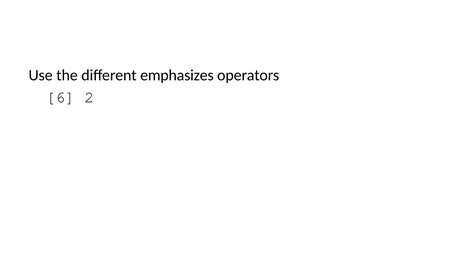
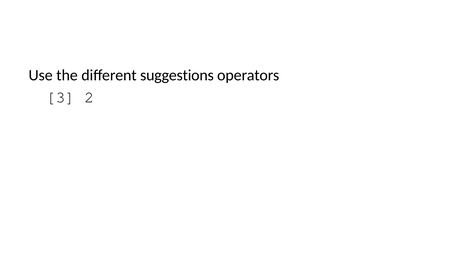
emphasizes: emphasizes -> suggestions
6: 6 -> 3
